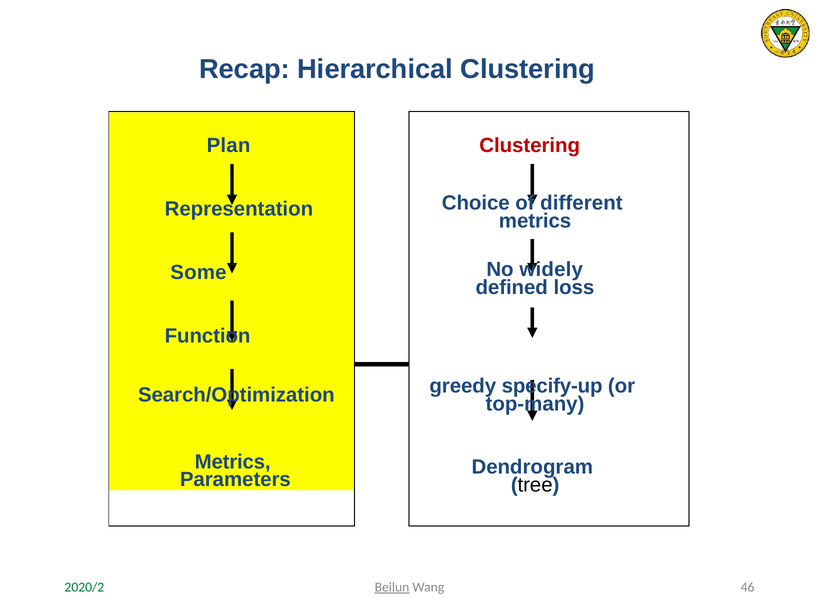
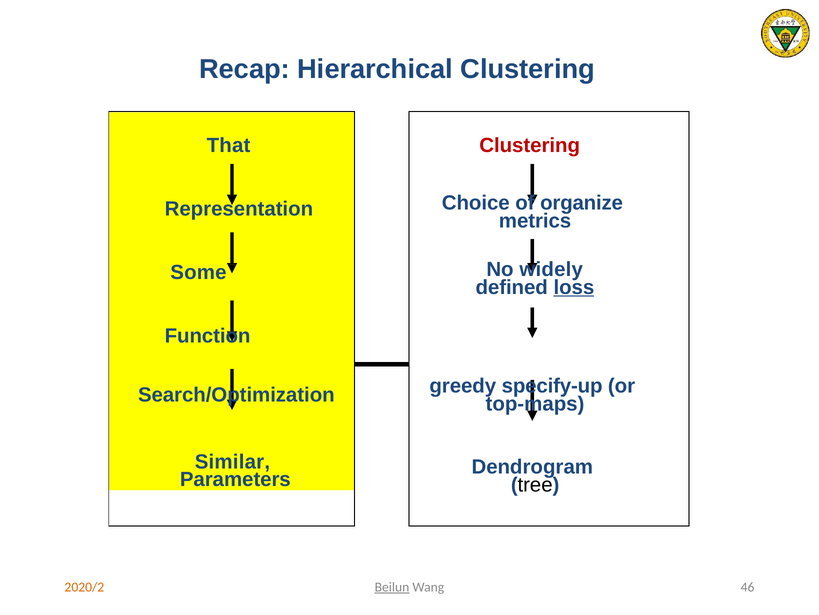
Plan: Plan -> That
different: different -> organize
loss underline: none -> present
top-many: top-many -> top-maps
Metrics at (233, 461): Metrics -> Similar
2020/2 colour: green -> orange
